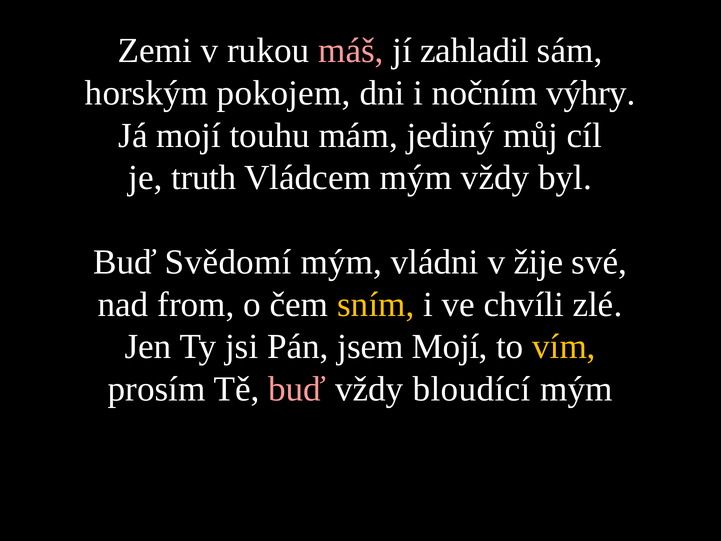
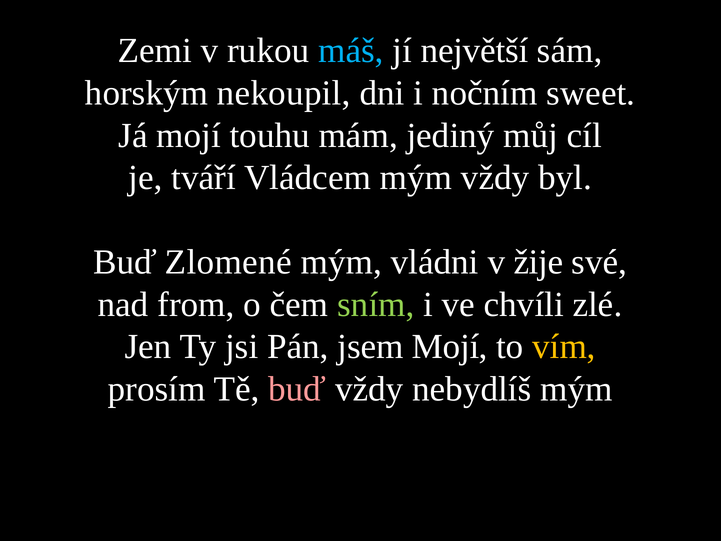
máš colour: pink -> light blue
zahladil: zahladil -> největší
pokojem: pokojem -> nekoupil
výhry: výhry -> sweet
truth: truth -> tváří
Svědomí: Svědomí -> Zlomené
sním colour: yellow -> light green
bloudící: bloudící -> nebydlíš
